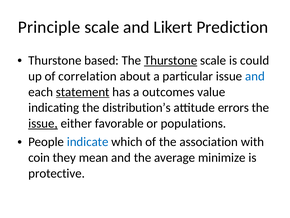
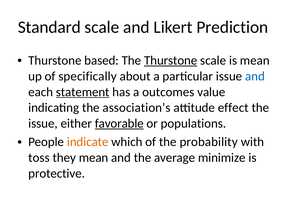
Principle: Principle -> Standard
is could: could -> mean
correlation: correlation -> specifically
distribution’s: distribution’s -> association’s
errors: errors -> effect
issue at (43, 123) underline: present -> none
favorable underline: none -> present
indicate colour: blue -> orange
association: association -> probability
coin: coin -> toss
